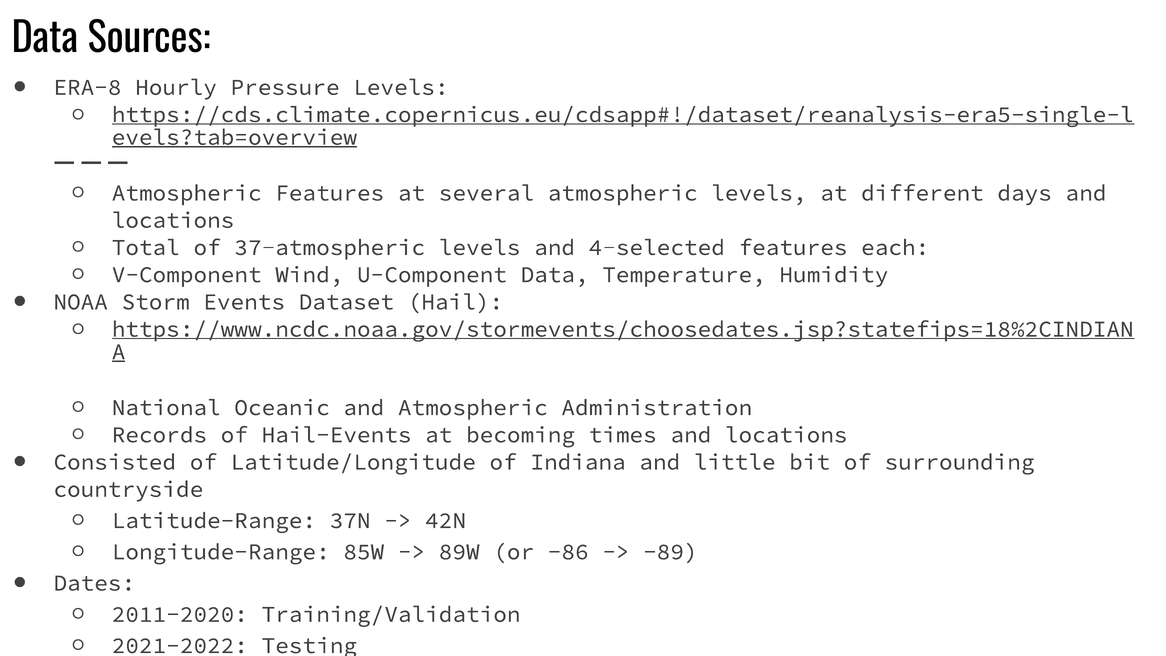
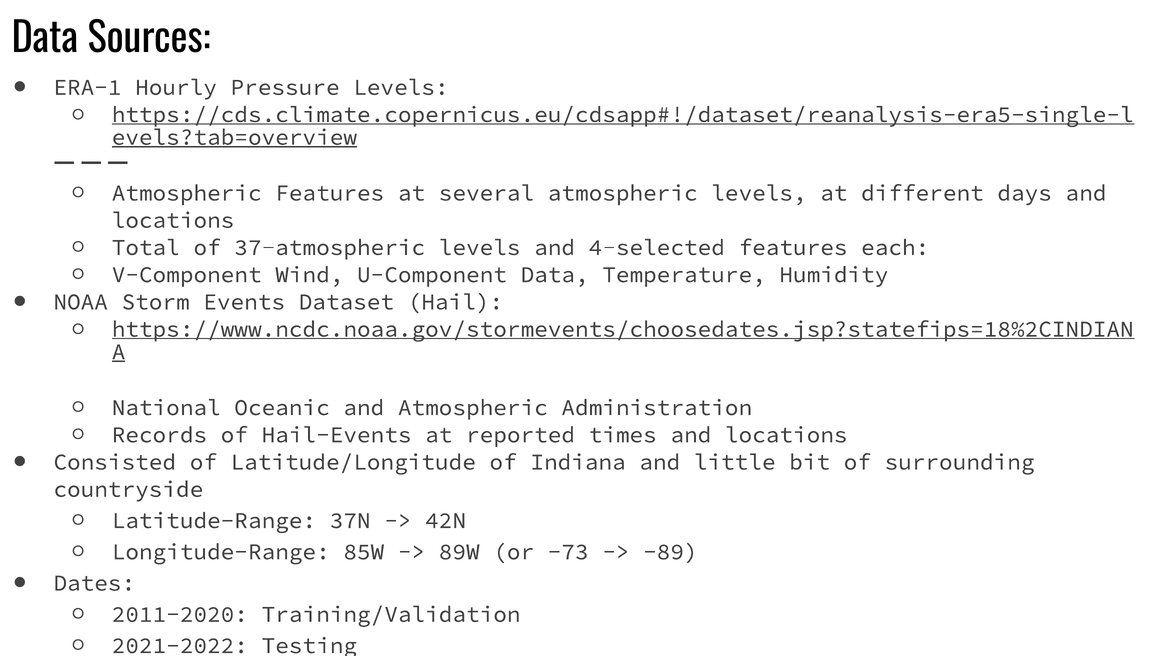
ERA-8: ERA-8 -> ERA-1
becoming: becoming -> reported
-86: -86 -> -73
